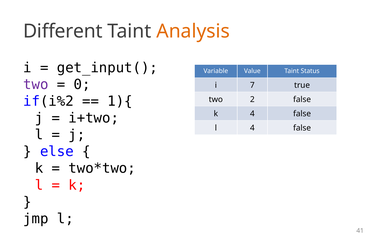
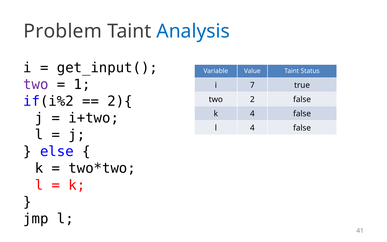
Different: Different -> Problem
Analysis colour: orange -> blue
0: 0 -> 1
1){: 1){ -> 2){
